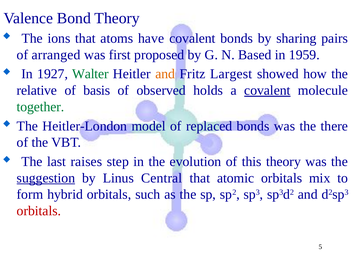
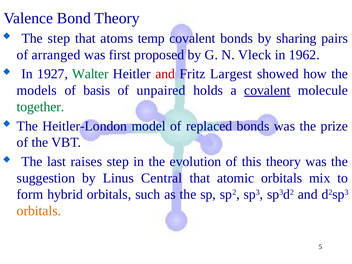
The ions: ions -> step
have: have -> temp
Based: Based -> Vleck
1959: 1959 -> 1962
and at (165, 74) colour: orange -> red
relative: relative -> models
observed: observed -> unpaired
there: there -> prize
suggestion underline: present -> none
orbitals at (39, 211) colour: red -> orange
